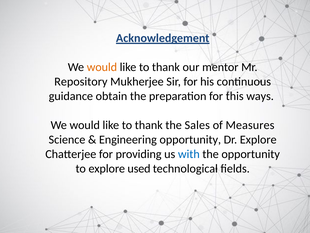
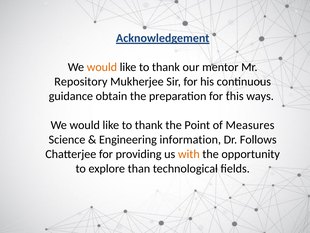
Sales: Sales -> Point
Engineering opportunity: opportunity -> information
Dr Explore: Explore -> Follows
with colour: blue -> orange
used: used -> than
